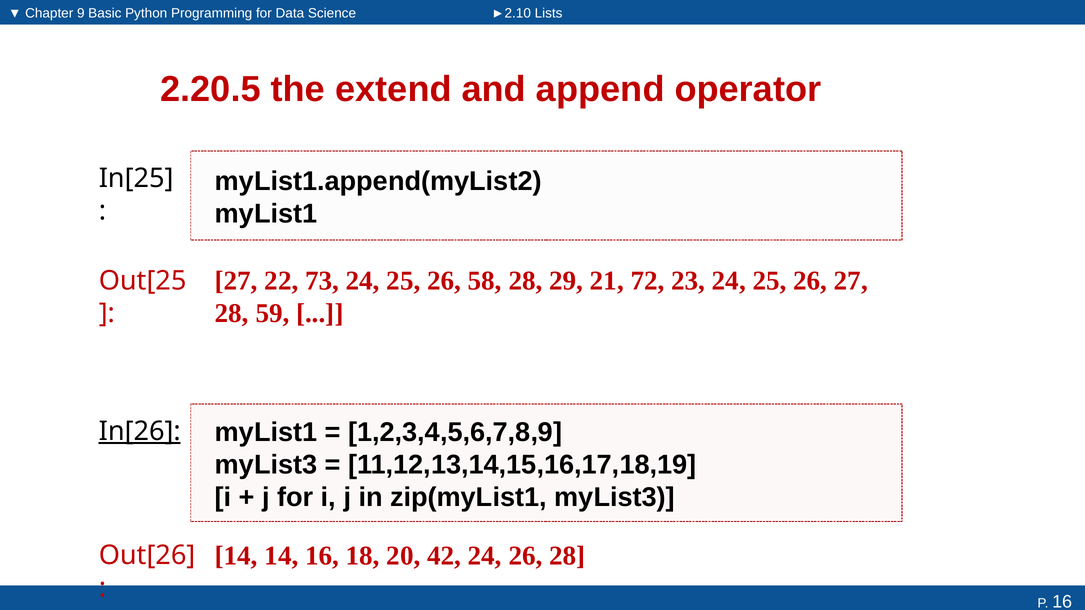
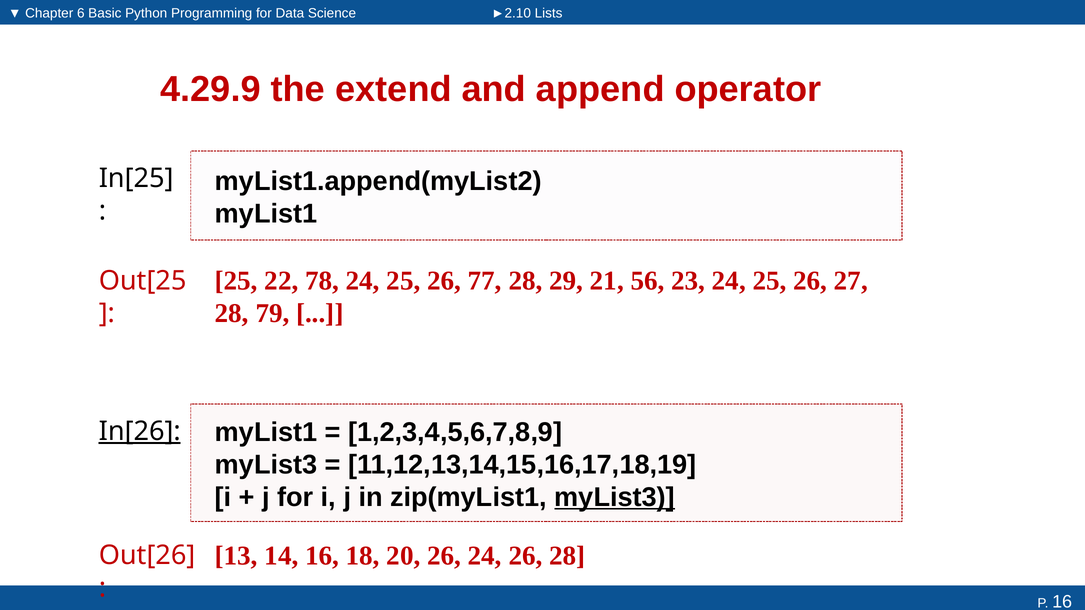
9: 9 -> 6
2.20.5: 2.20.5 -> 4.29.9
27 at (236, 281): 27 -> 25
73: 73 -> 78
58: 58 -> 77
72: 72 -> 56
59: 59 -> 79
myList3 at (615, 497) underline: none -> present
14 at (236, 556): 14 -> 13
20 42: 42 -> 26
